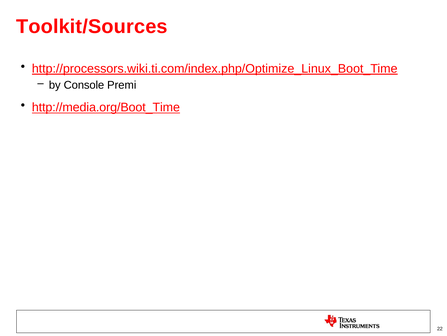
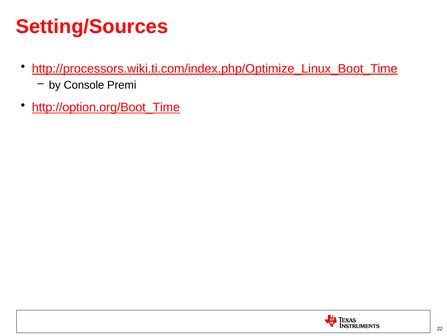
Toolkit/Sources: Toolkit/Sources -> Setting/Sources
http://media.org/Boot_Time: http://media.org/Boot_Time -> http://option.org/Boot_Time
